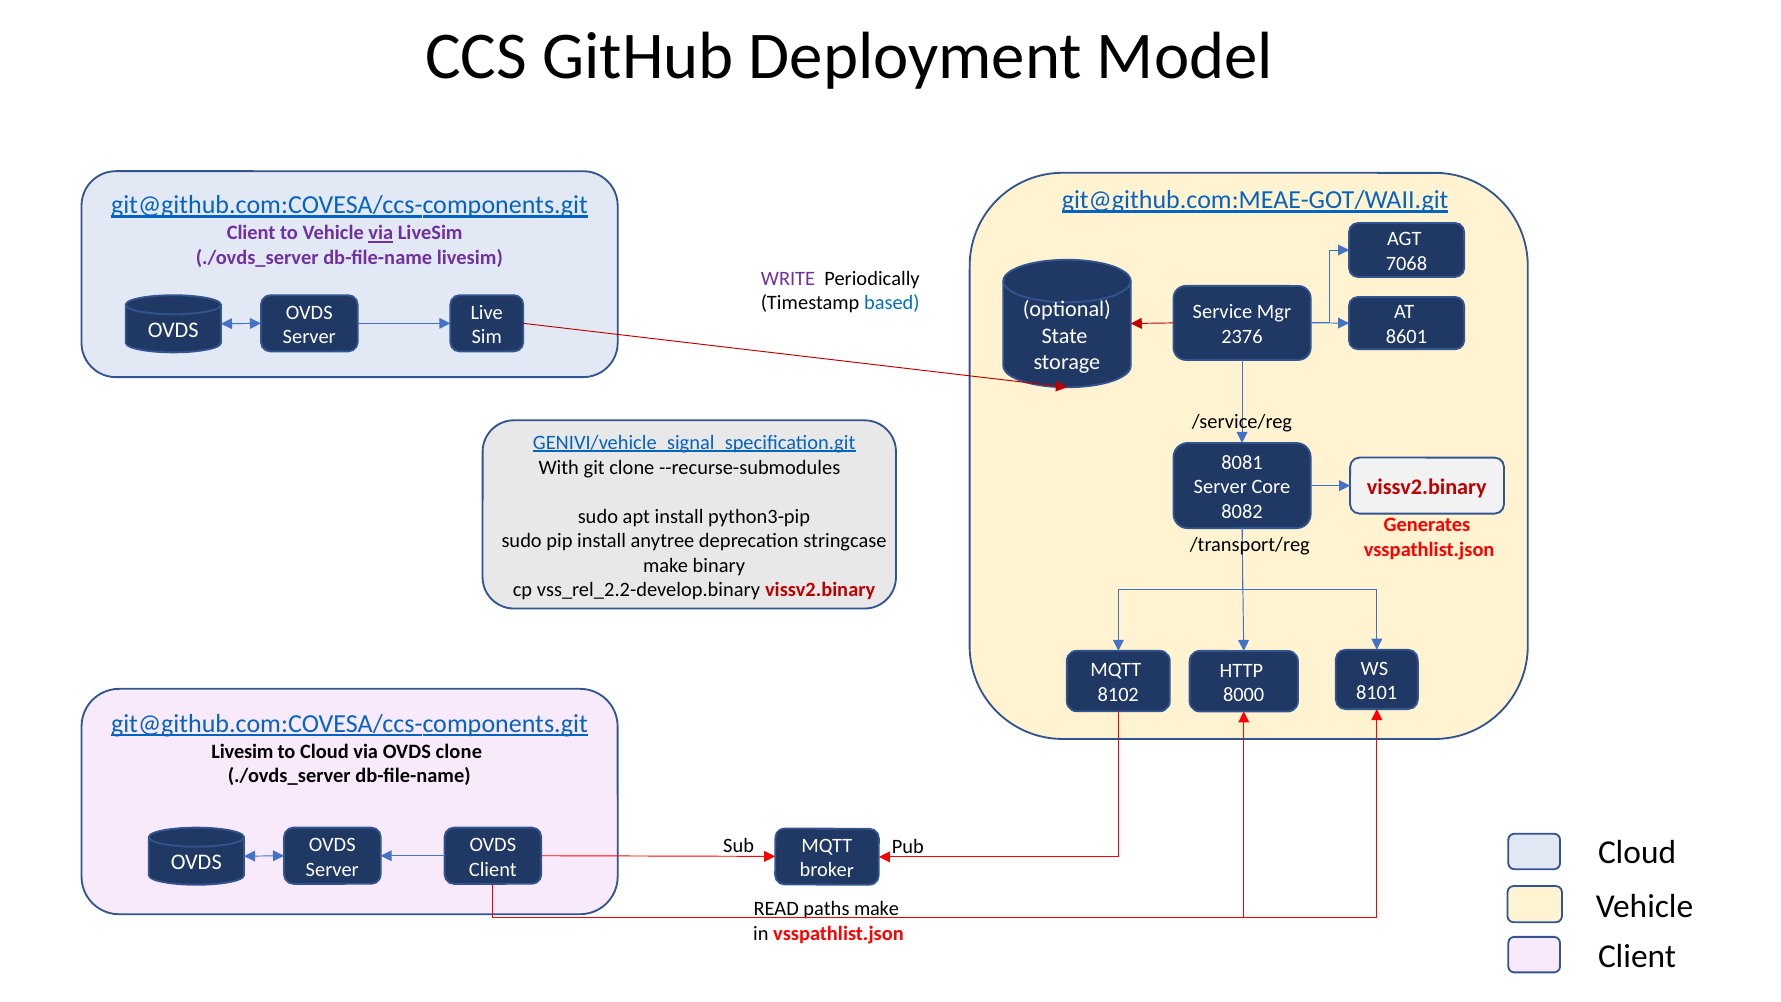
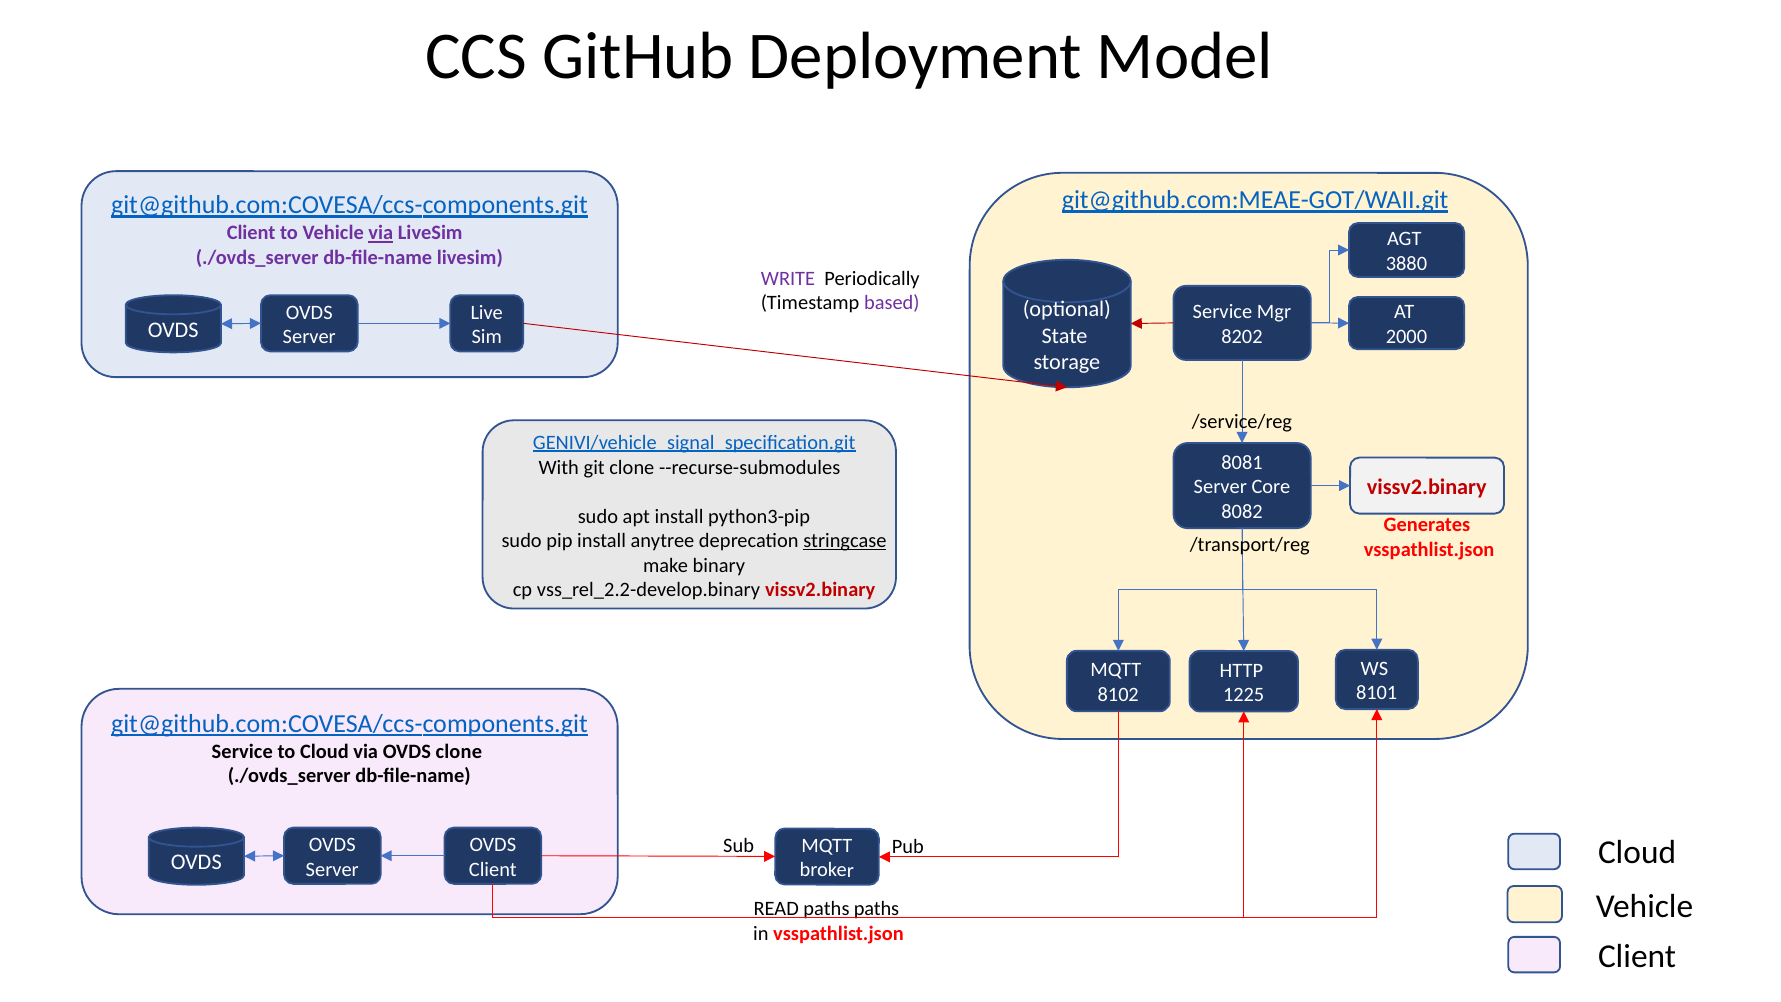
7068: 7068 -> 3880
based colour: blue -> purple
2376: 2376 -> 8202
8601: 8601 -> 2000
stringcase underline: none -> present
8000: 8000 -> 1225
Livesim at (242, 752): Livesim -> Service
paths make: make -> paths
